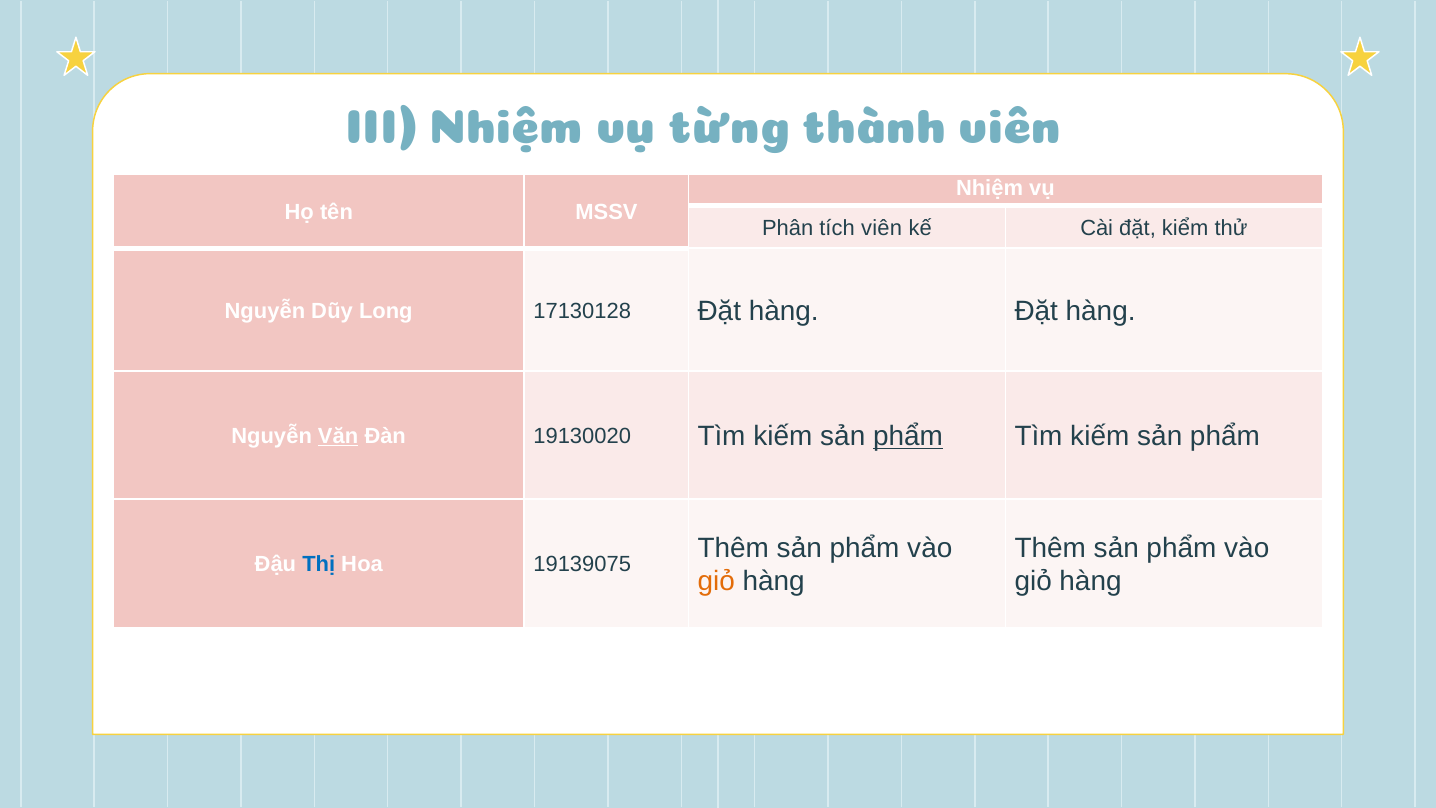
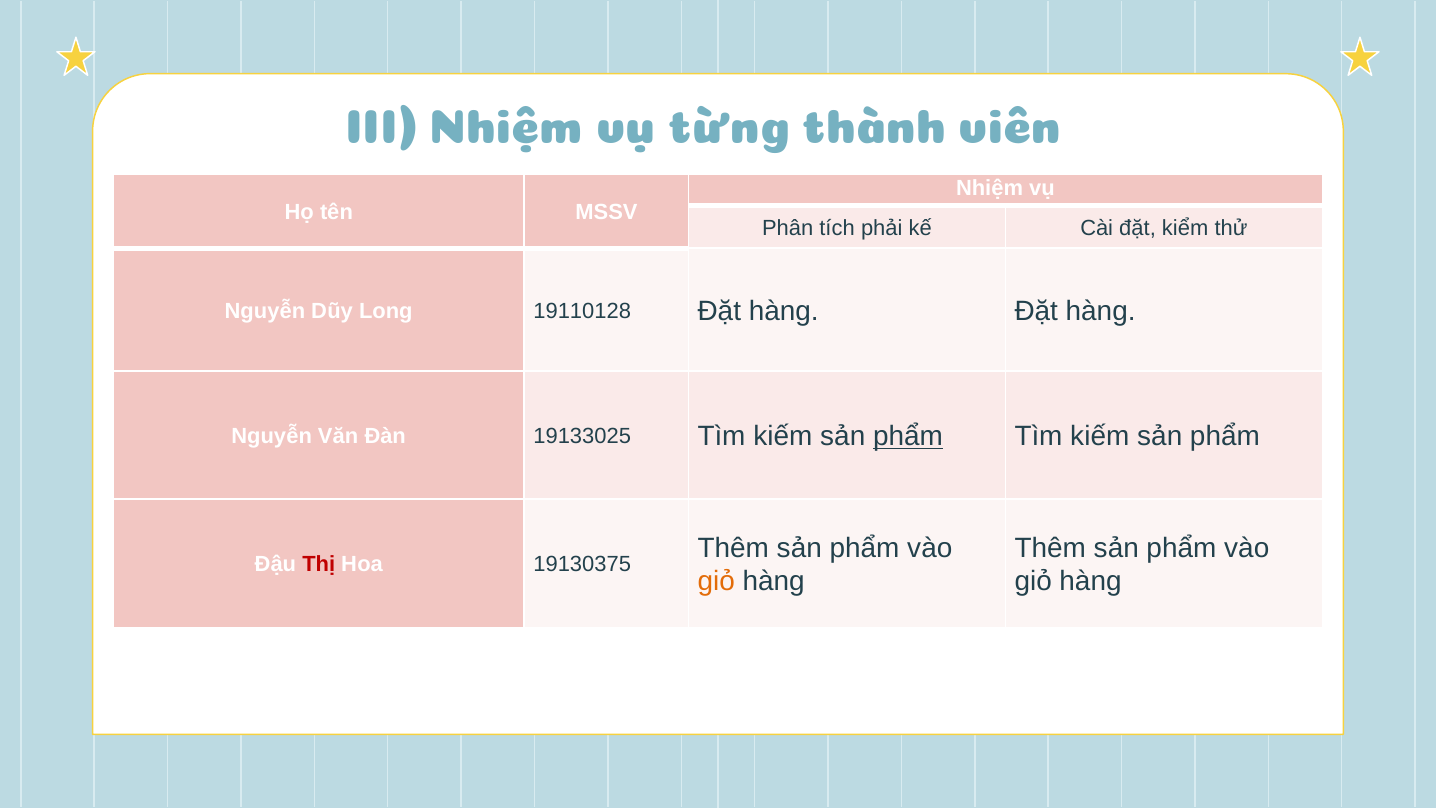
tích viên: viên -> phải
17130128: 17130128 -> 19110128
Văn underline: present -> none
19130020: 19130020 -> 19133025
Thị colour: blue -> red
19139075: 19139075 -> 19130375
